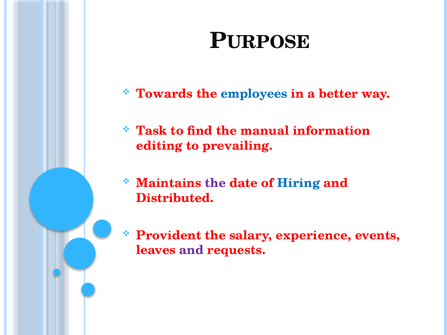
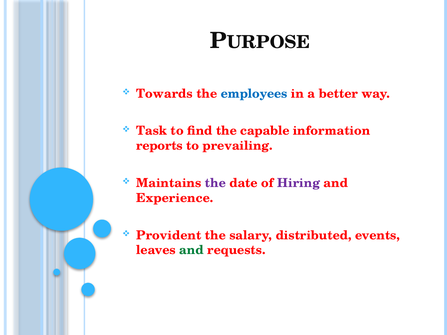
manual: manual -> capable
editing: editing -> reports
Hiring colour: blue -> purple
Distributed: Distributed -> Experience
experience: experience -> distributed
and at (191, 250) colour: purple -> green
